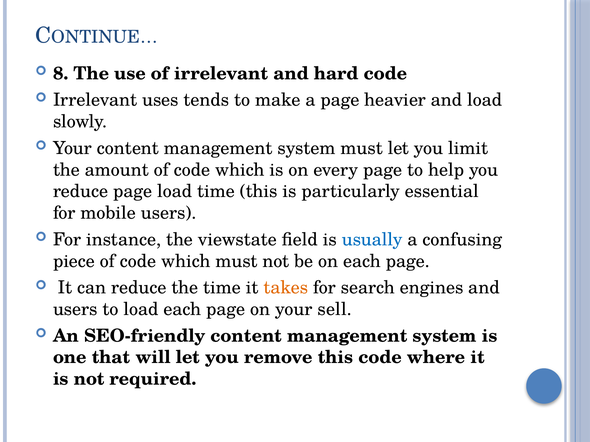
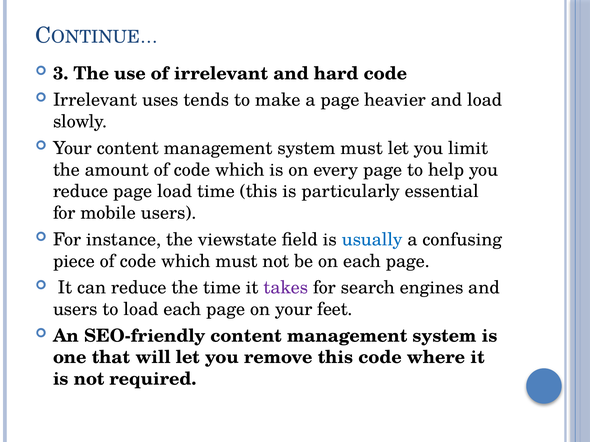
8: 8 -> 3
takes colour: orange -> purple
sell: sell -> feet
